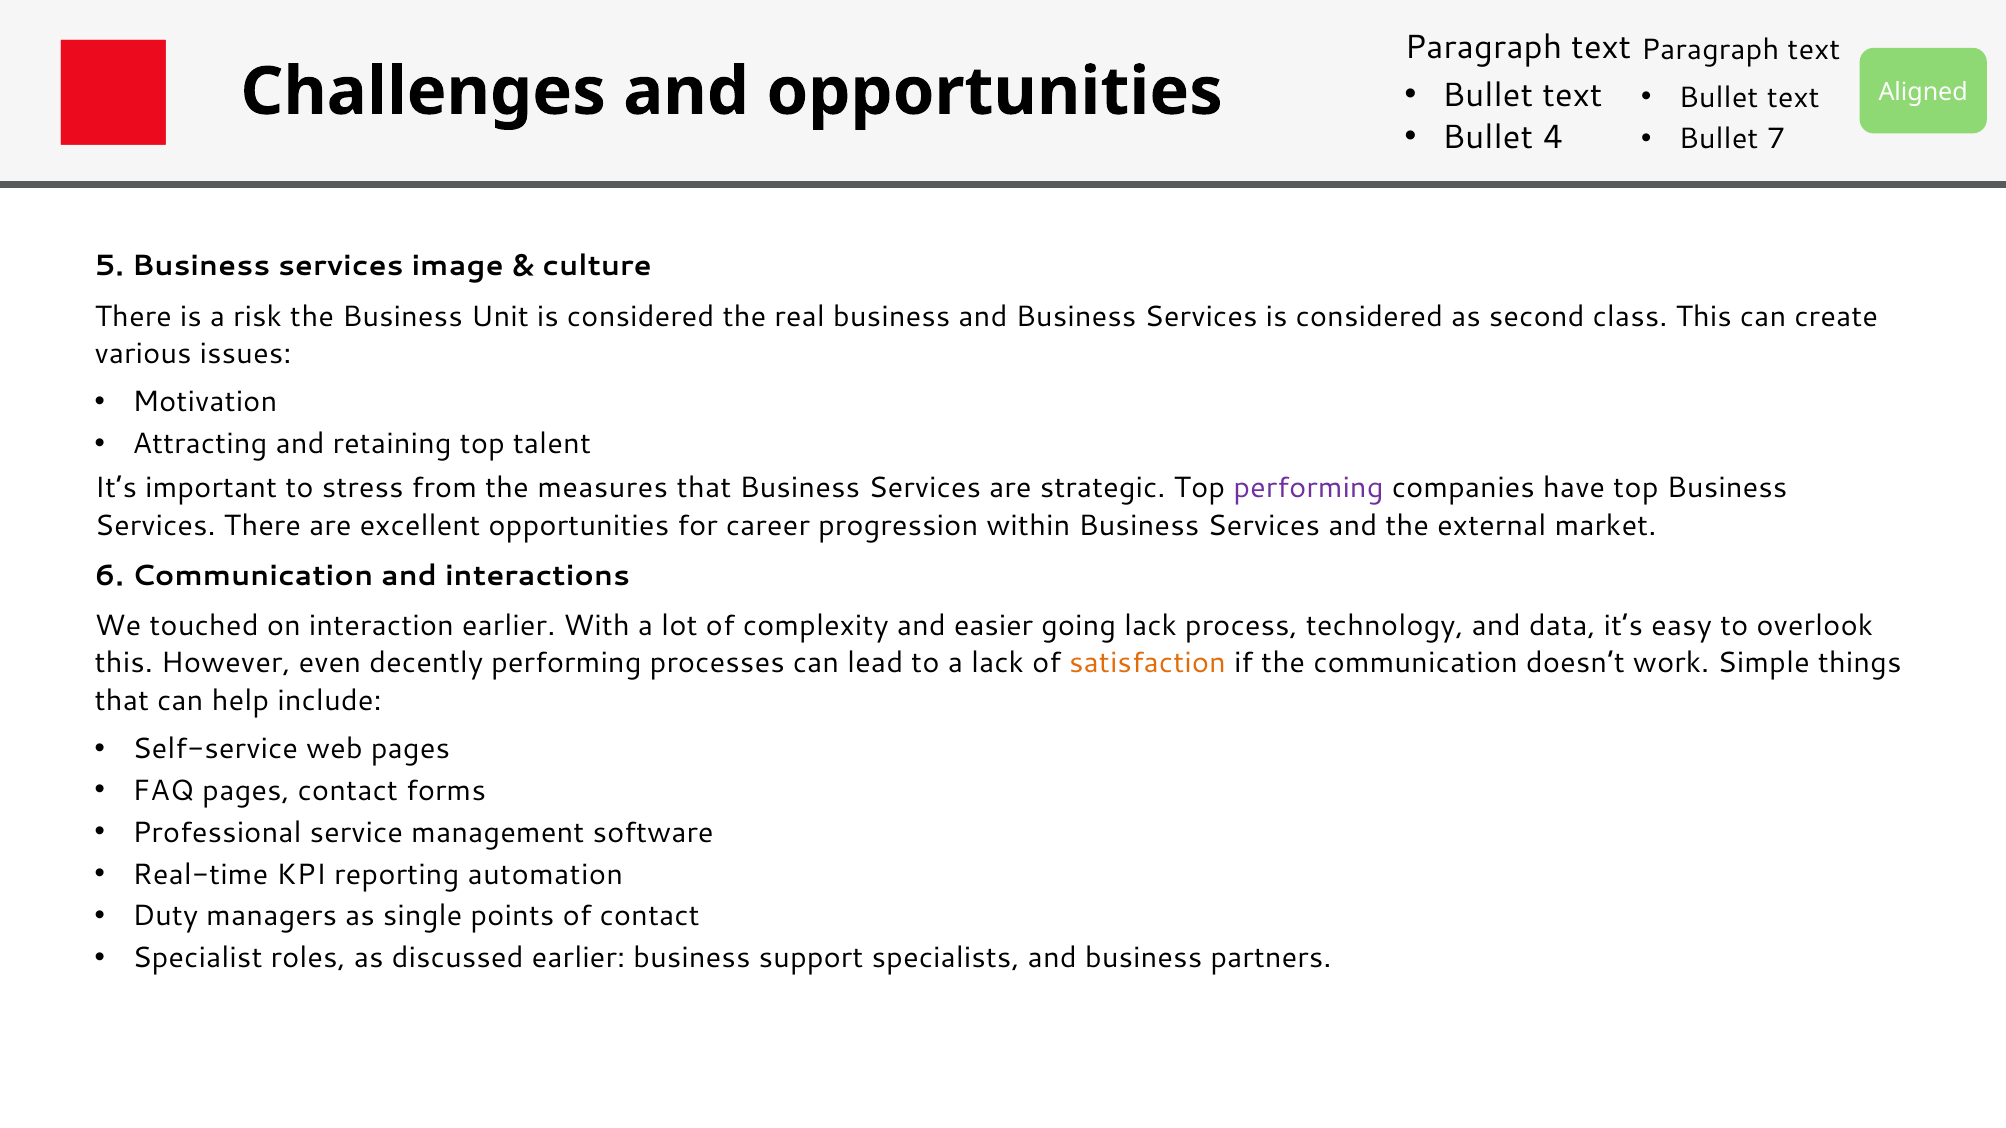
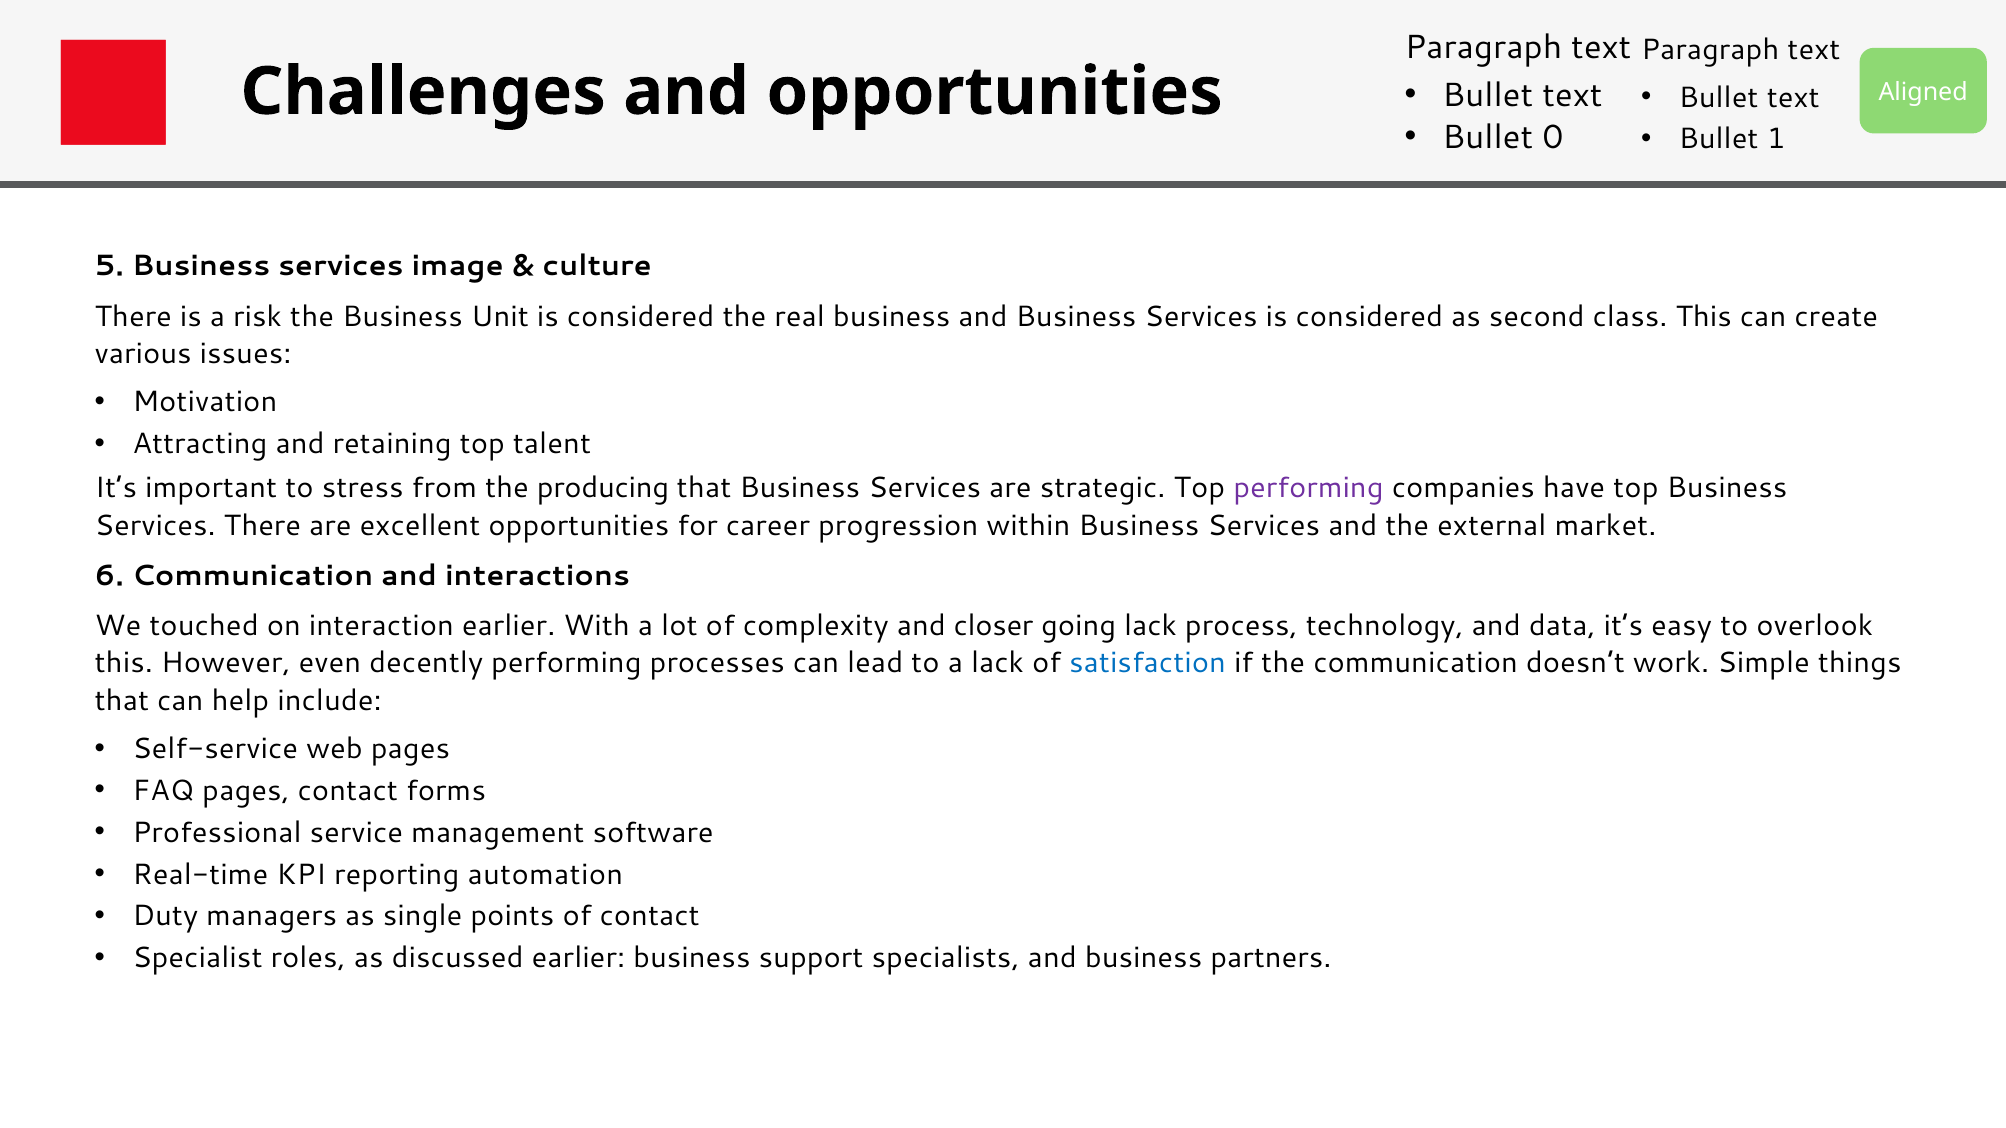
4: 4 -> 0
7: 7 -> 1
measures: measures -> producing
easier: easier -> closer
satisfaction colour: orange -> blue
